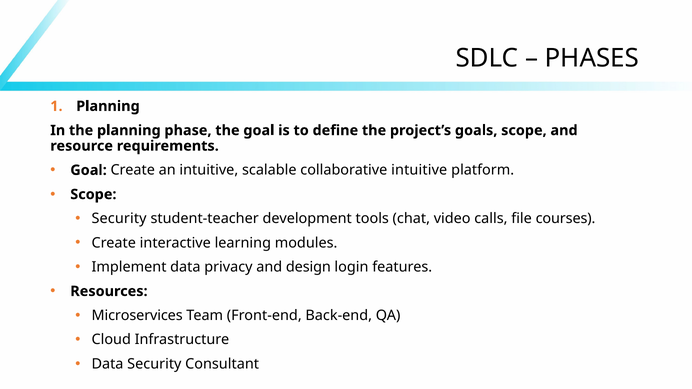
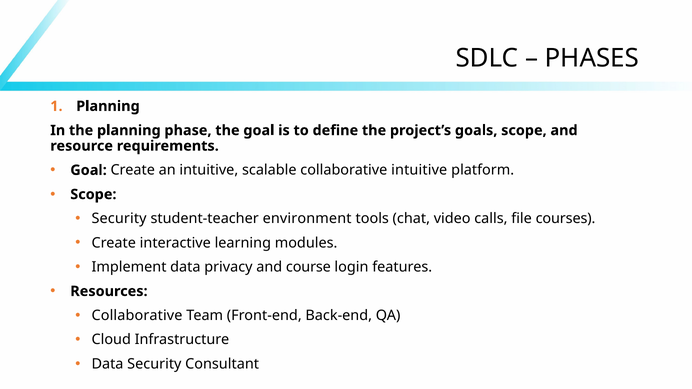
development: development -> environment
design: design -> course
Microservices at (137, 316): Microservices -> Collaborative
